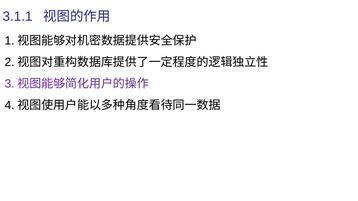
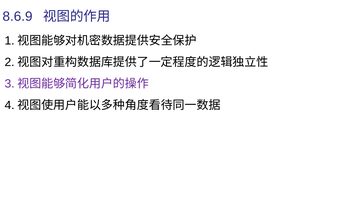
3.1.1: 3.1.1 -> 8.6.9
